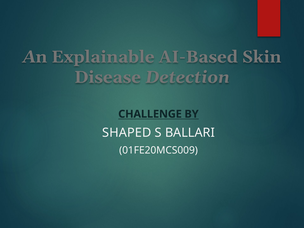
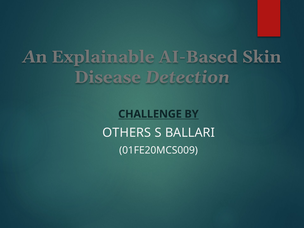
SHAPED: SHAPED -> OTHERS
